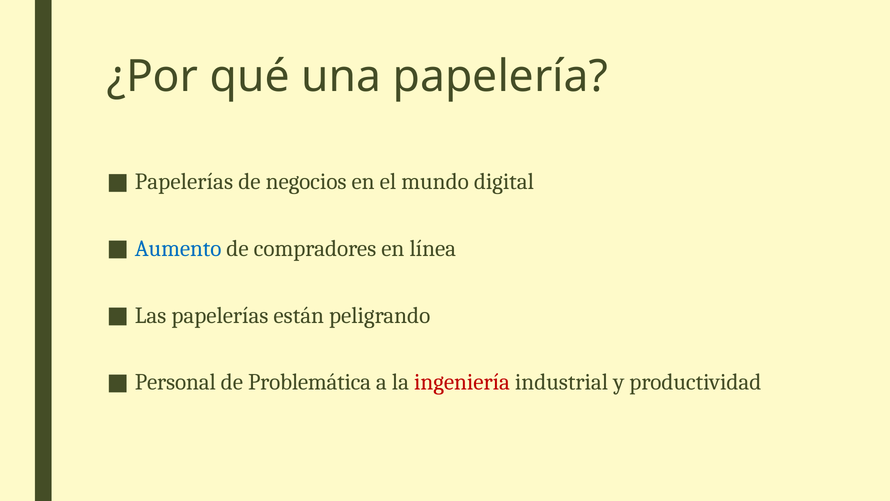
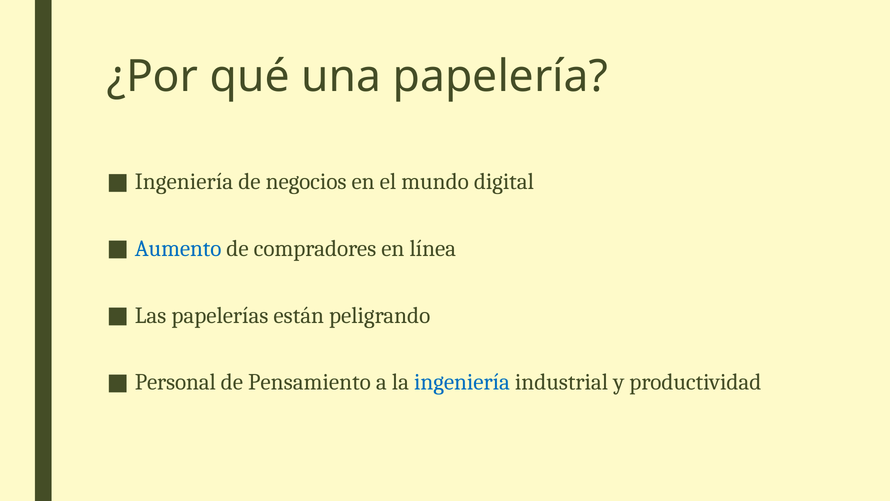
Papelerías at (184, 182): Papelerías -> Ingeniería
Problemática: Problemática -> Pensamiento
ingeniería at (462, 382) colour: red -> blue
